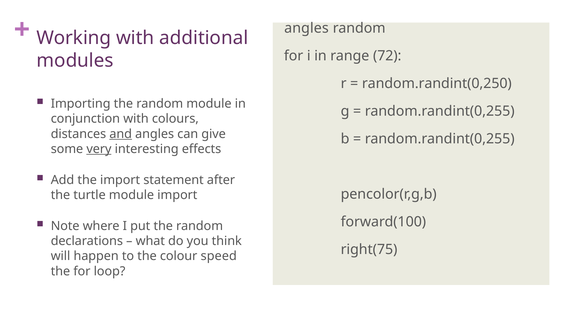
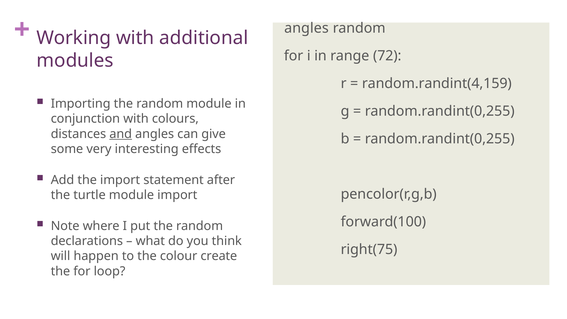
random.randint(0,250: random.randint(0,250 -> random.randint(4,159
very underline: present -> none
speed: speed -> create
